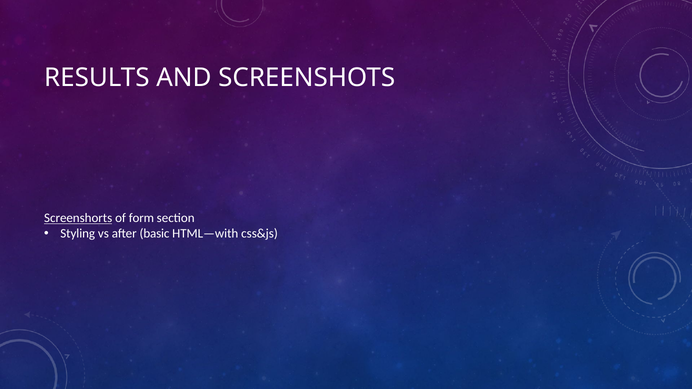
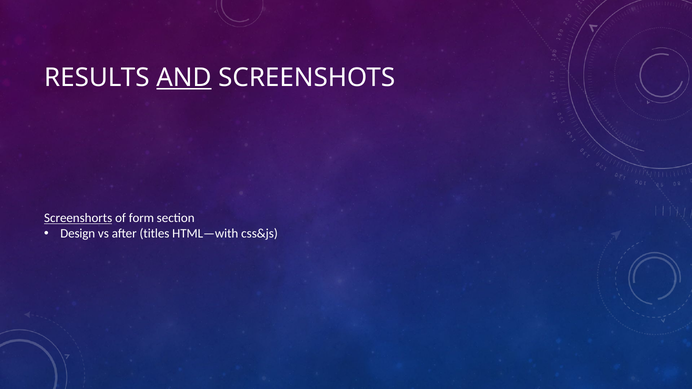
AND underline: none -> present
Styling: Styling -> Design
basic: basic -> titles
